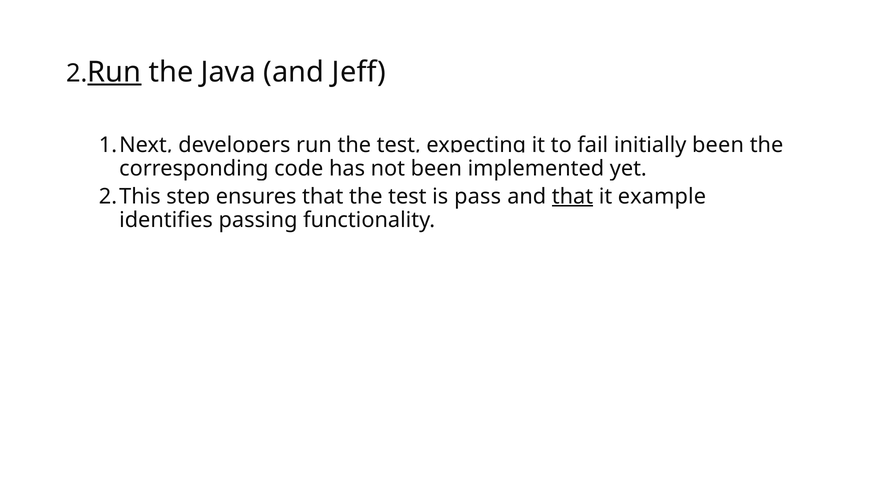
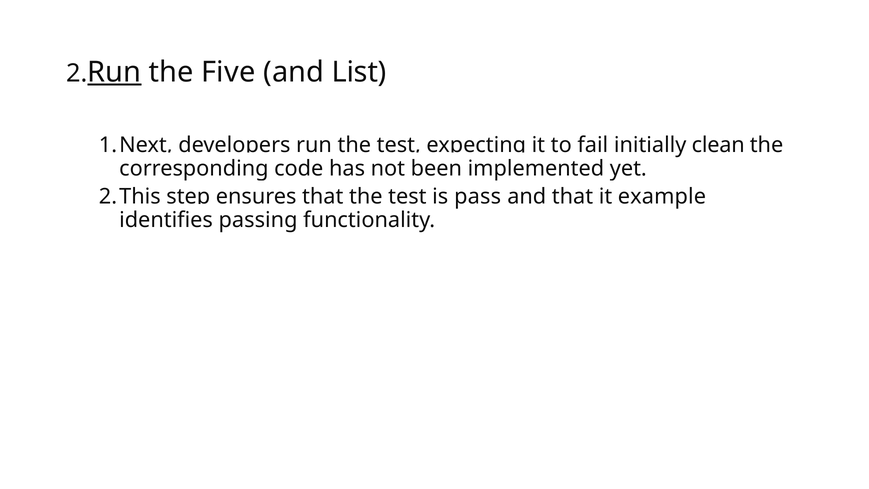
Java: Java -> Five
Jeff: Jeff -> List
been at (718, 145): been -> clean
that at (572, 196) underline: present -> none
